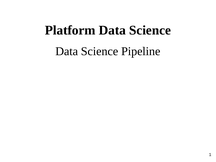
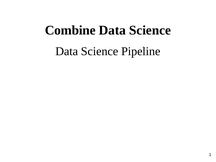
Platform: Platform -> Combine
